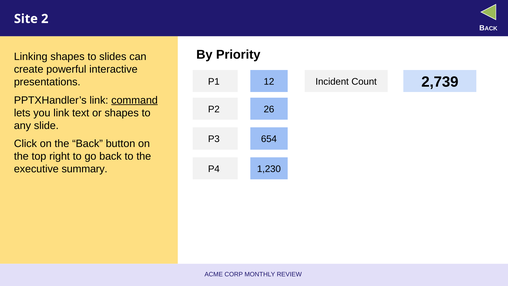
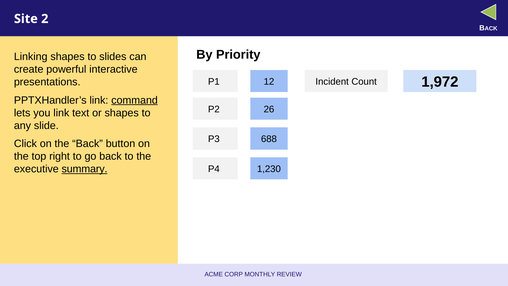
2,739: 2,739 -> 1,972
654: 654 -> 688
summary underline: none -> present
